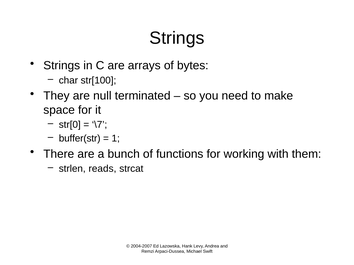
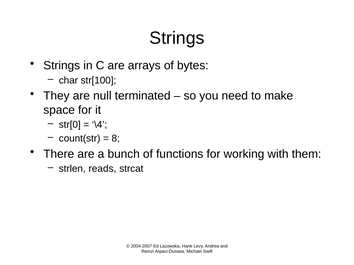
\7: \7 -> \4
buffer(str: buffer(str -> count(str
1: 1 -> 8
